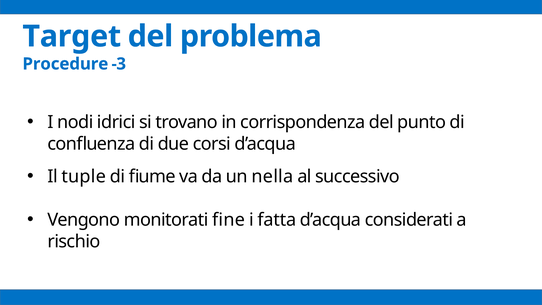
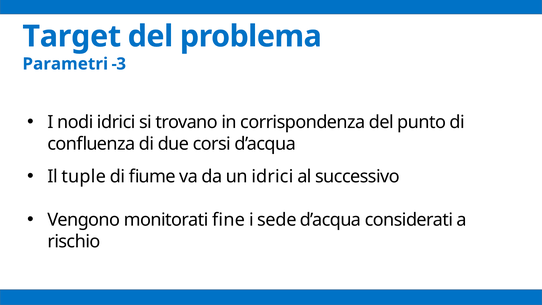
Procedure: Procedure -> Parametri
un nella: nella -> idrici
fatta: fatta -> sede
